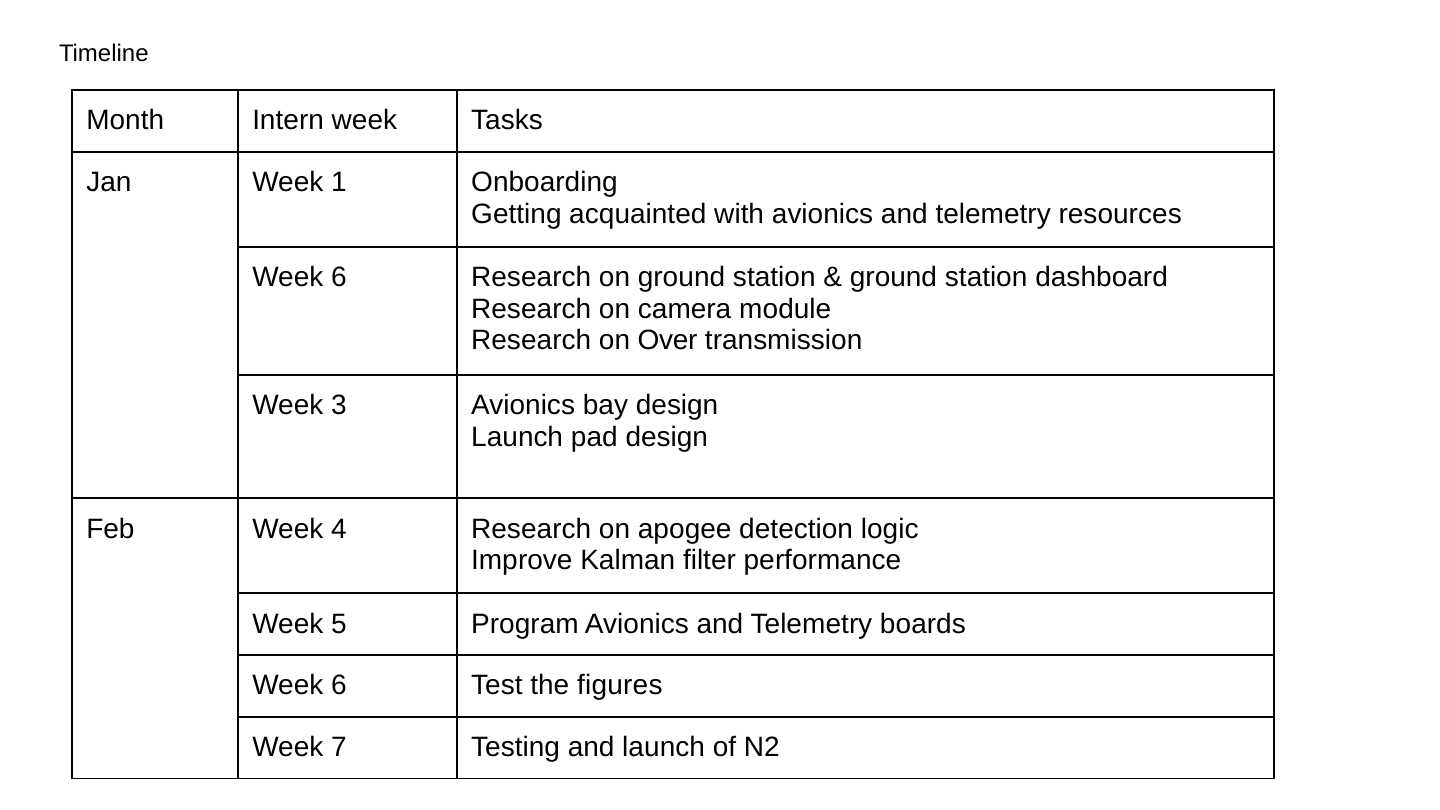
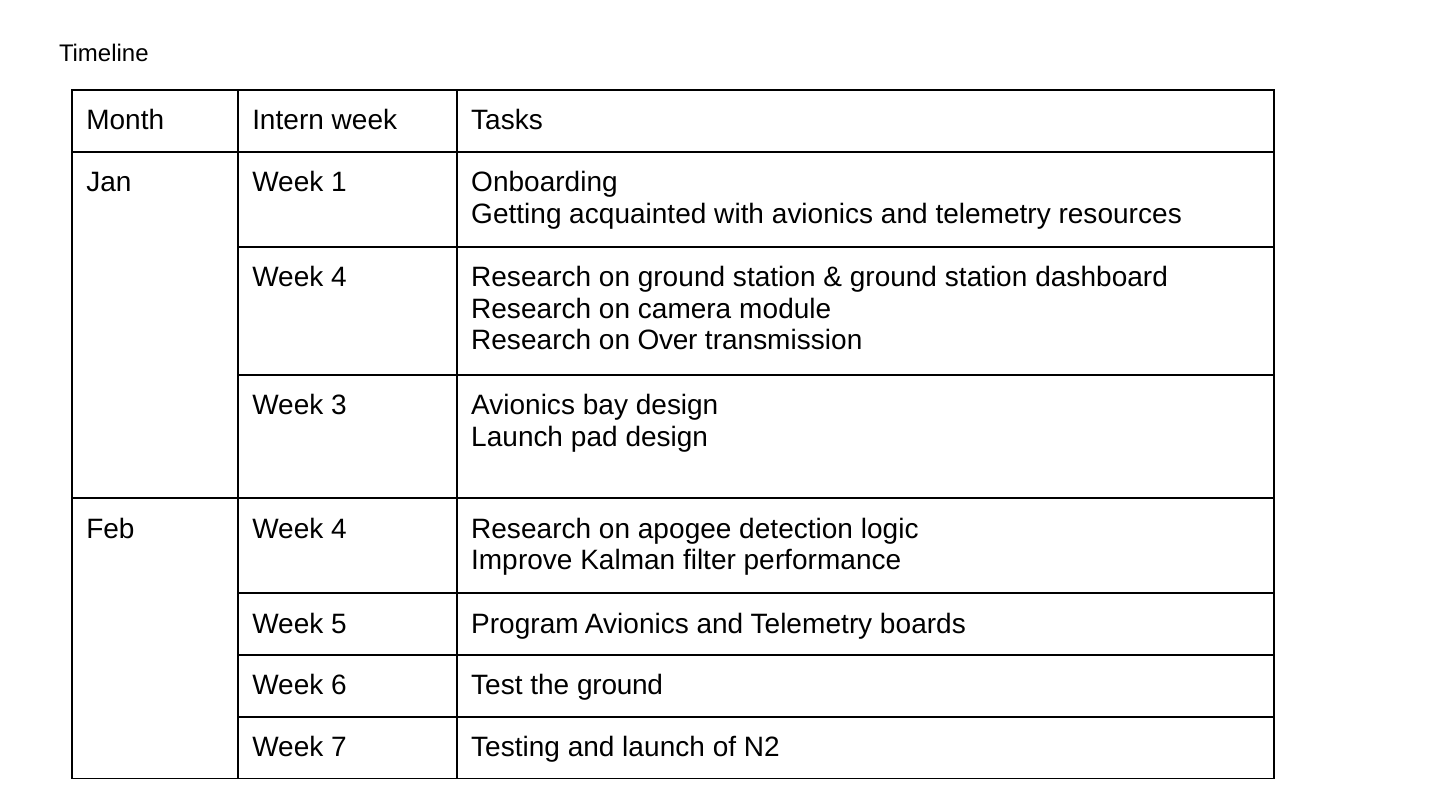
6 at (339, 277): 6 -> 4
the figures: figures -> ground
